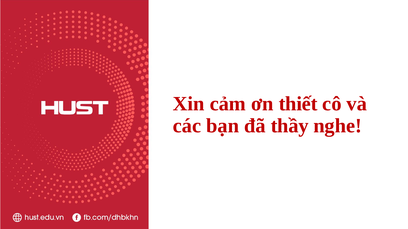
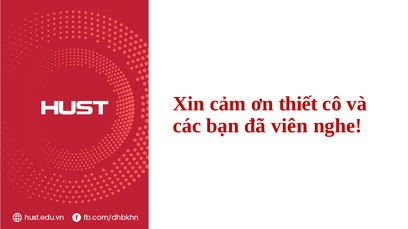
thầy: thầy -> viên
